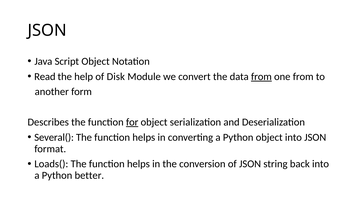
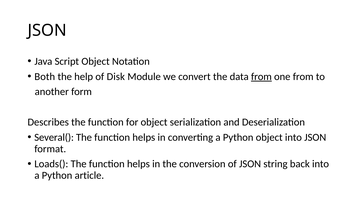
Read: Read -> Both
for underline: present -> none
better: better -> article
